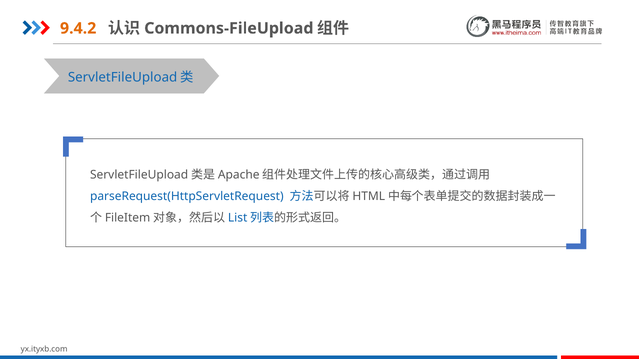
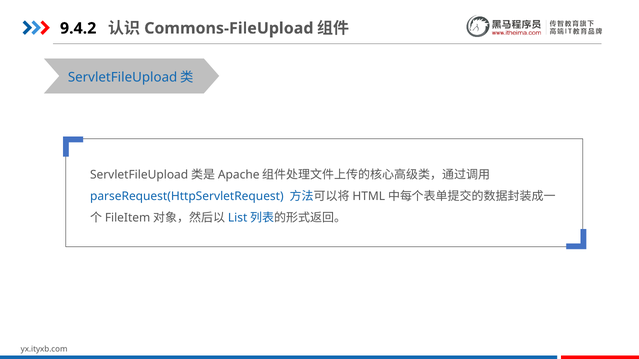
9.4.2 colour: orange -> black
